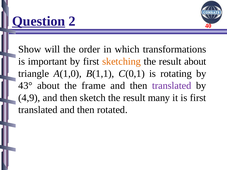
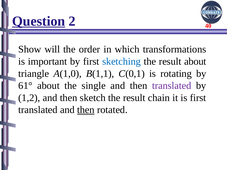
sketching colour: orange -> blue
43°: 43° -> 61°
frame: frame -> single
4,9: 4,9 -> 1,2
many: many -> chain
then at (86, 110) underline: none -> present
